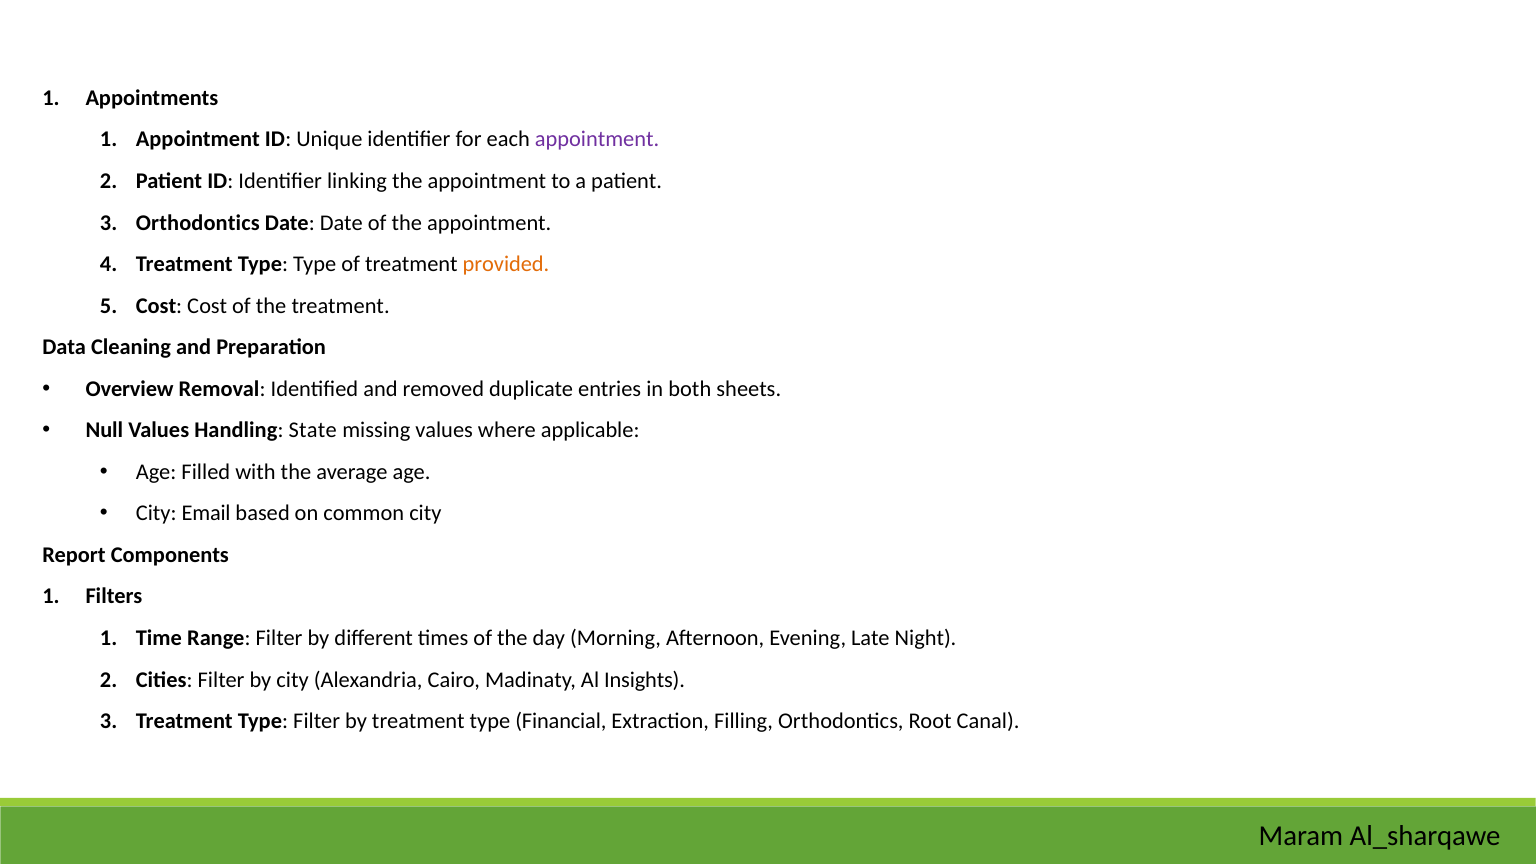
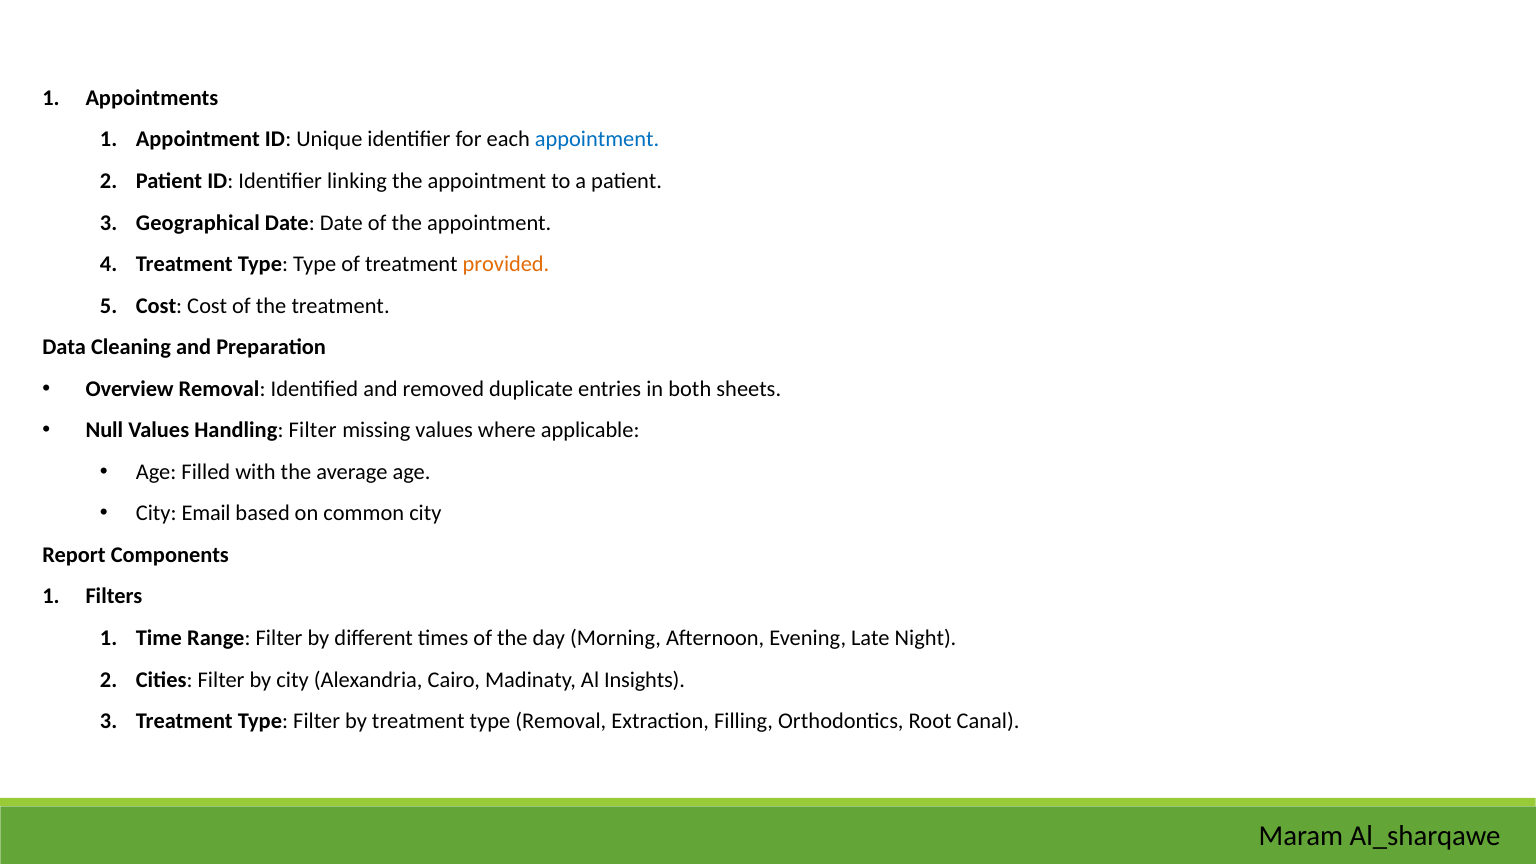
appointment at (597, 140) colour: purple -> blue
Orthodontics at (198, 223): Orthodontics -> Geographical
Handling State: State -> Filter
type Financial: Financial -> Removal
